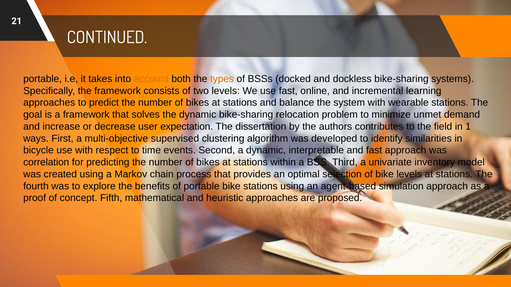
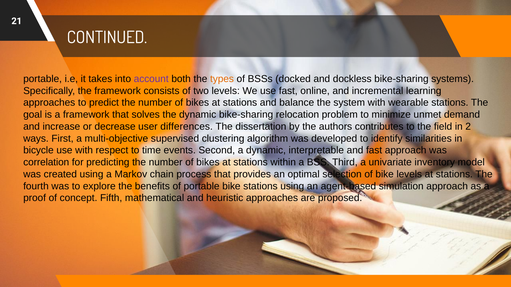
account colour: orange -> purple
expectation: expectation -> differences
1: 1 -> 2
